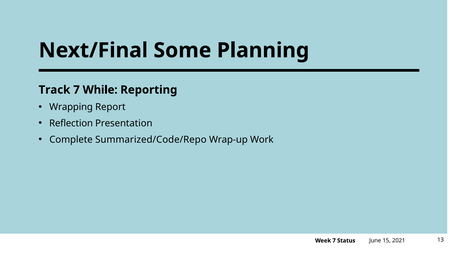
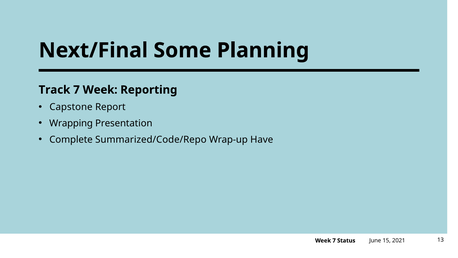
7 While: While -> Week
Wrapping: Wrapping -> Capstone
Reflection: Reflection -> Wrapping
Work: Work -> Have
